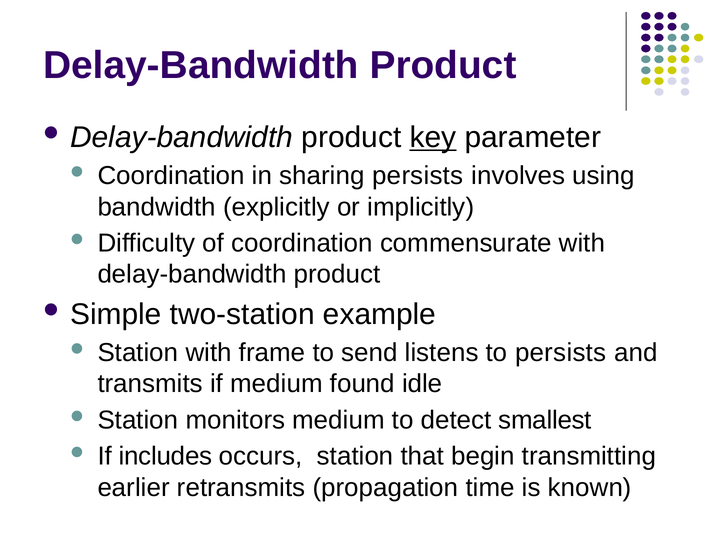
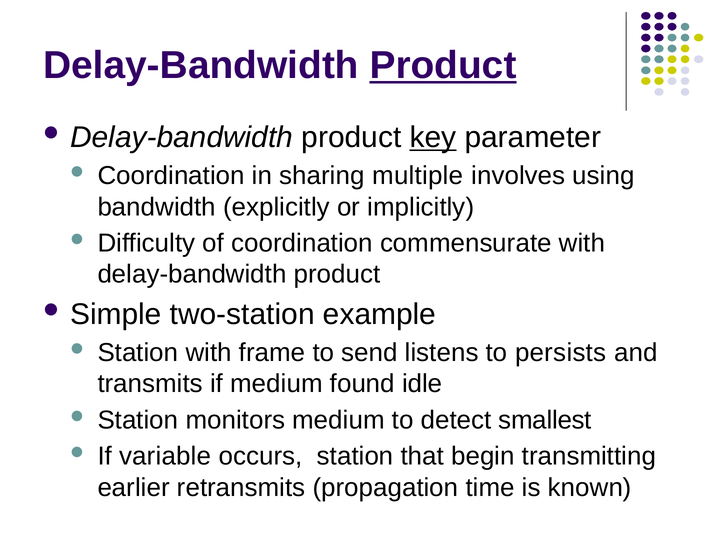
Product at (443, 66) underline: none -> present
sharing persists: persists -> multiple
includes: includes -> variable
